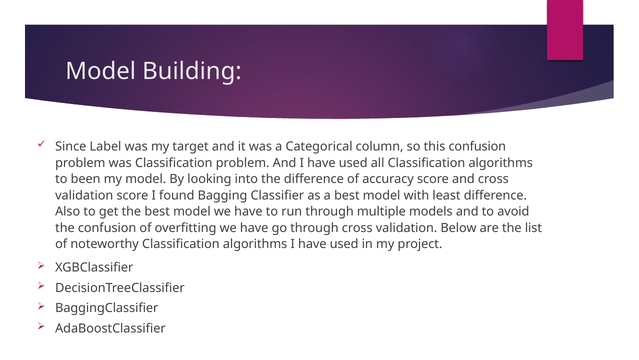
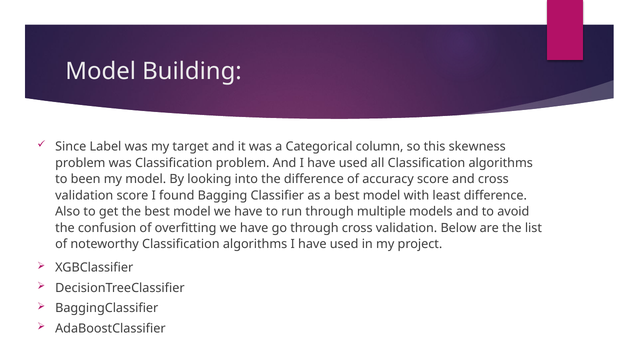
this confusion: confusion -> skewness
